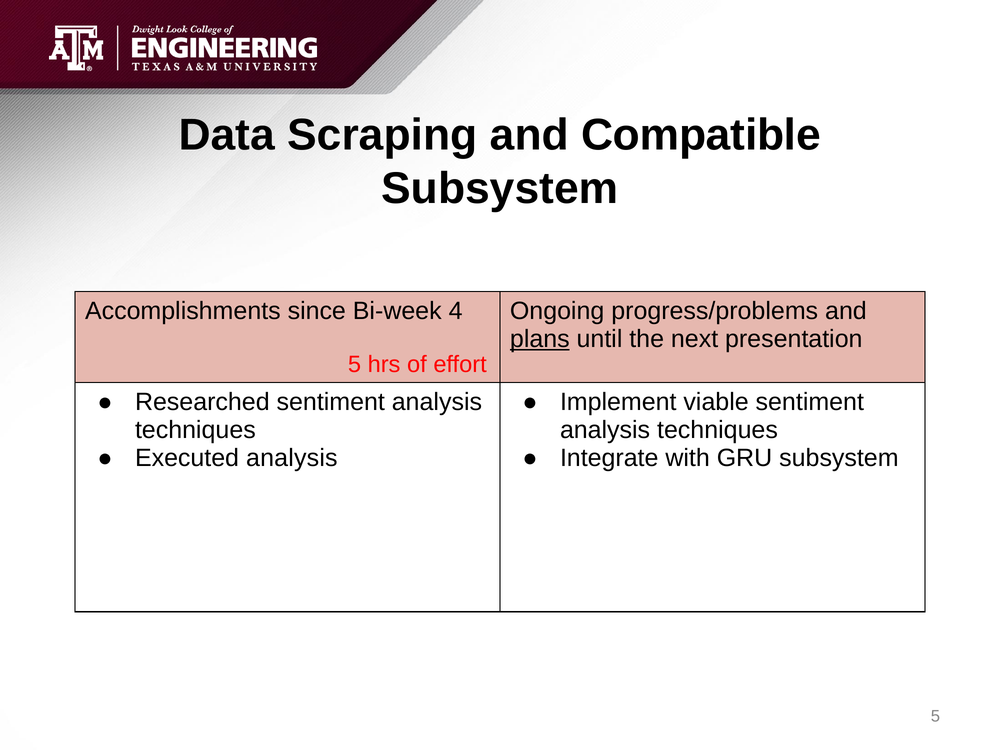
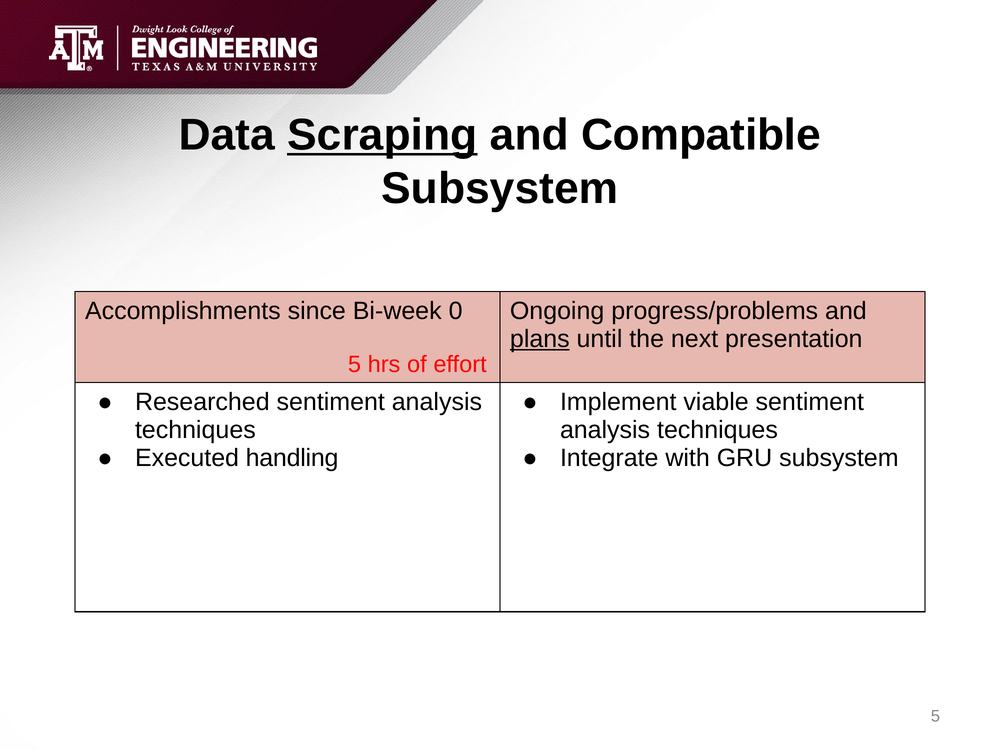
Scraping underline: none -> present
4: 4 -> 0
Executed analysis: analysis -> handling
